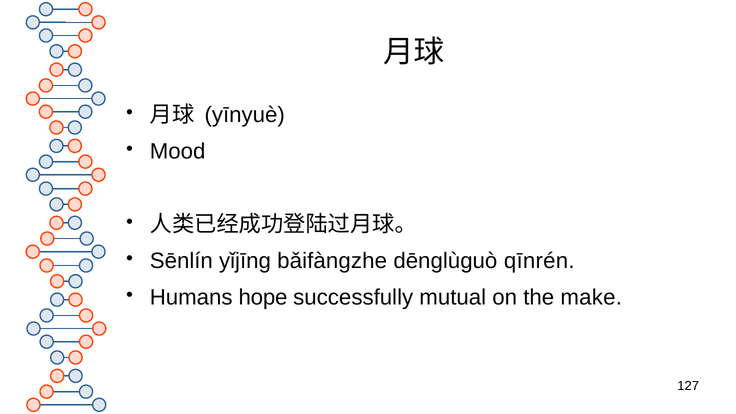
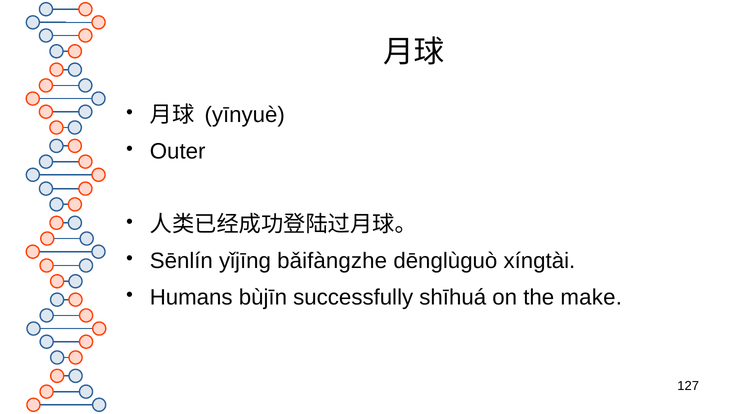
Mood: Mood -> Outer
qīnrén: qīnrén -> xíngtài
hope: hope -> bùjīn
mutual: mutual -> shīhuá
